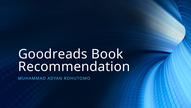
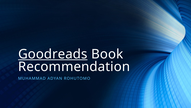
Goodreads underline: none -> present
